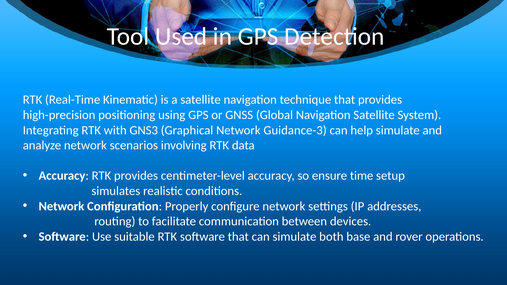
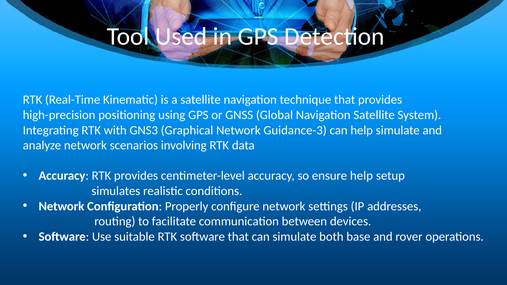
ensure time: time -> help
